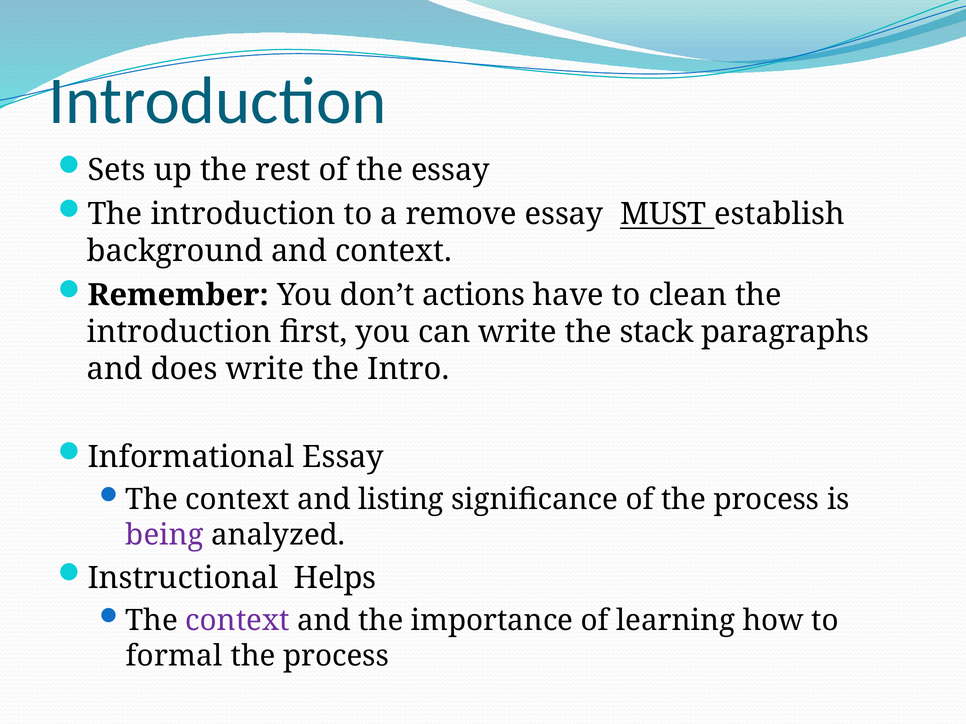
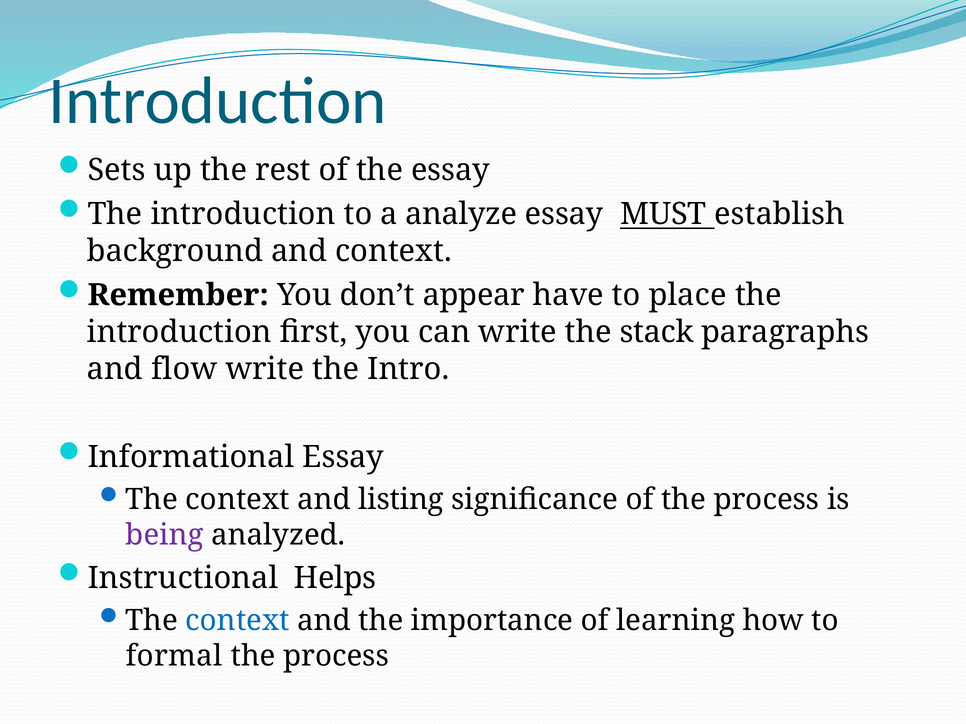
remove: remove -> analyze
actions: actions -> appear
clean: clean -> place
does: does -> flow
context at (238, 621) colour: purple -> blue
